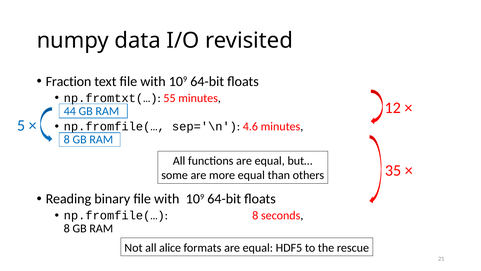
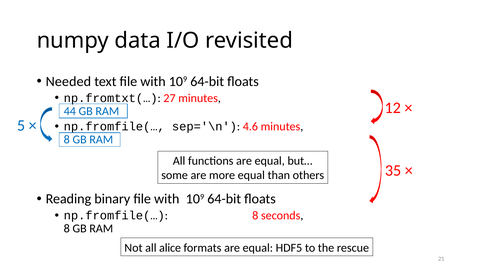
Fraction: Fraction -> Needed
55: 55 -> 27
